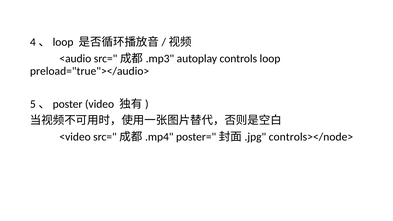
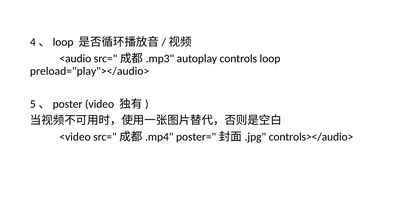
preload="true"></audio>: preload="true"></audio> -> preload="play"></audio>
controls></node>: controls></node> -> controls></audio>
